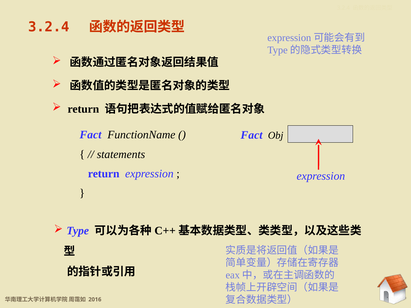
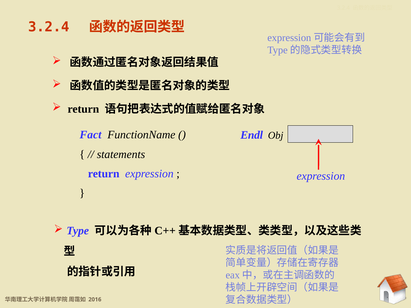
Fact at (252, 135): Fact -> Endl
